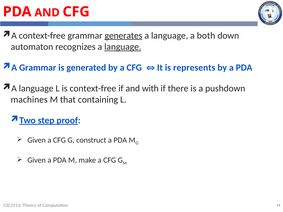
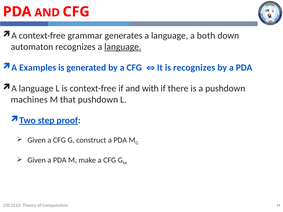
generates underline: present -> none
Grammar at (38, 68): Grammar -> Examples
is represents: represents -> recognizes
that containing: containing -> pushdown
